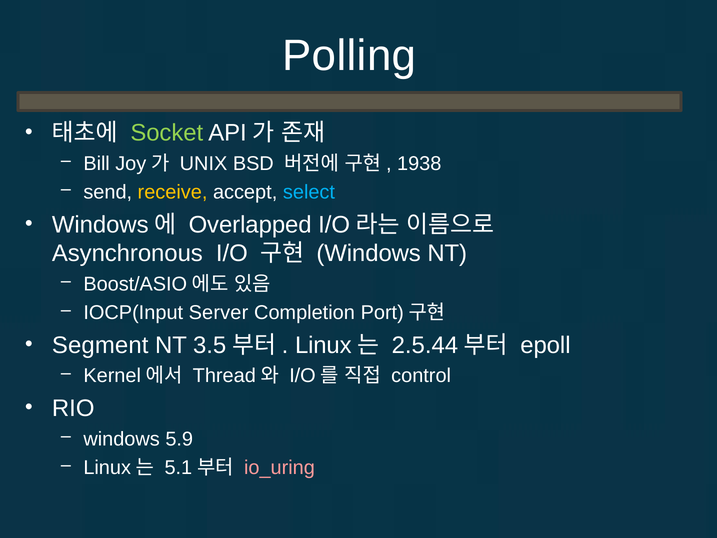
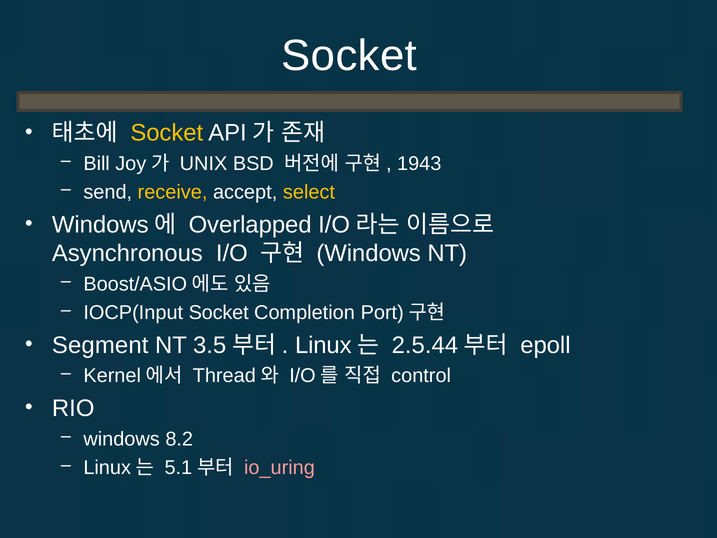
Polling at (349, 56): Polling -> Socket
Socket at (167, 133) colour: light green -> yellow
1938: 1938 -> 1943
select colour: light blue -> yellow
IOCP(Input Server: Server -> Socket
5.9: 5.9 -> 8.2
